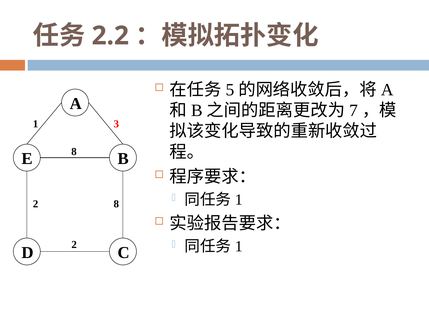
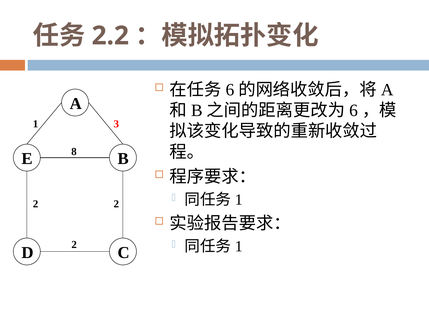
5 at (230, 90): 5 -> 6
7 at (354, 111): 7 -> 6
2 8: 8 -> 2
